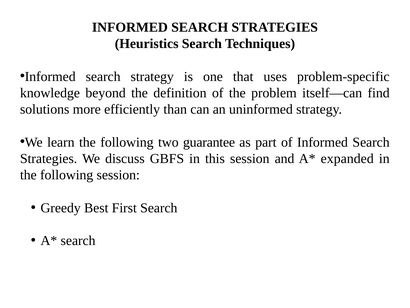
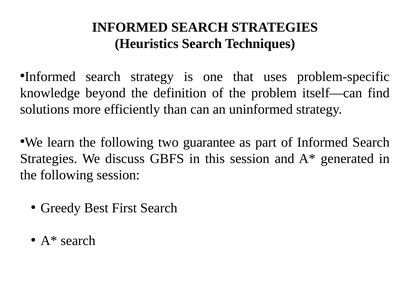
expanded: expanded -> generated
